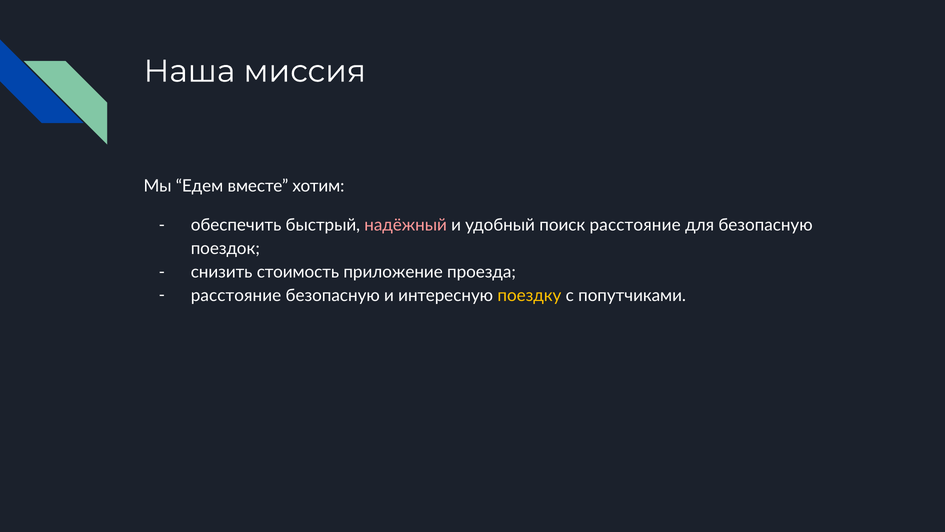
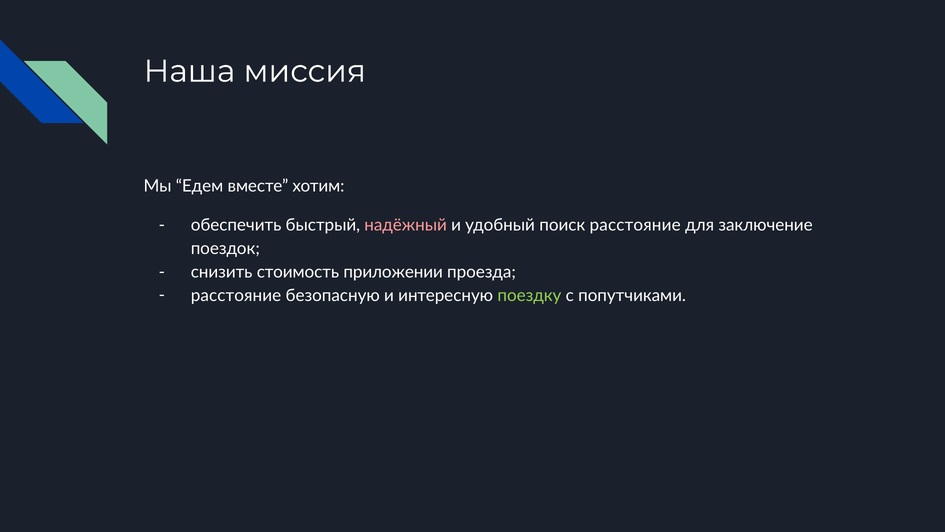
для безопасную: безопасную -> заключение
приложение: приложение -> приложении
поездку colour: yellow -> light green
